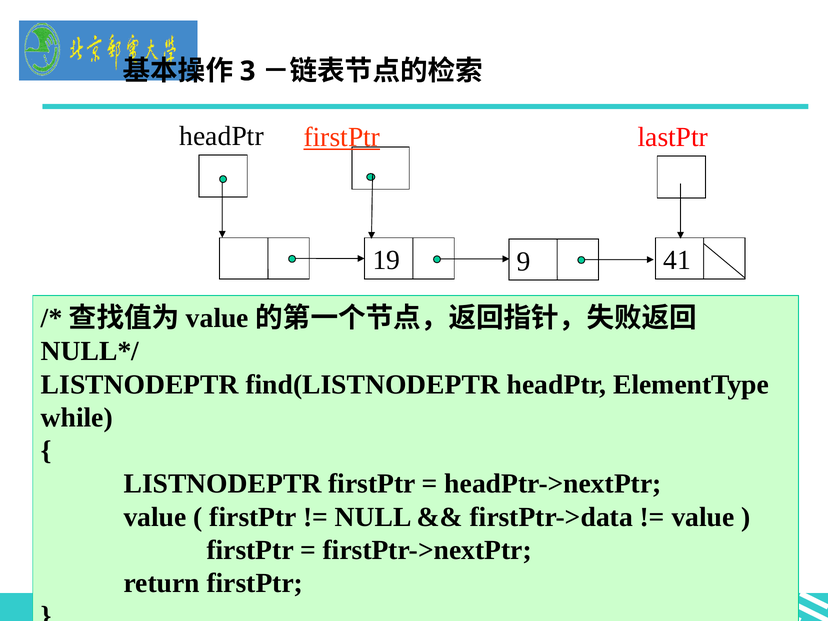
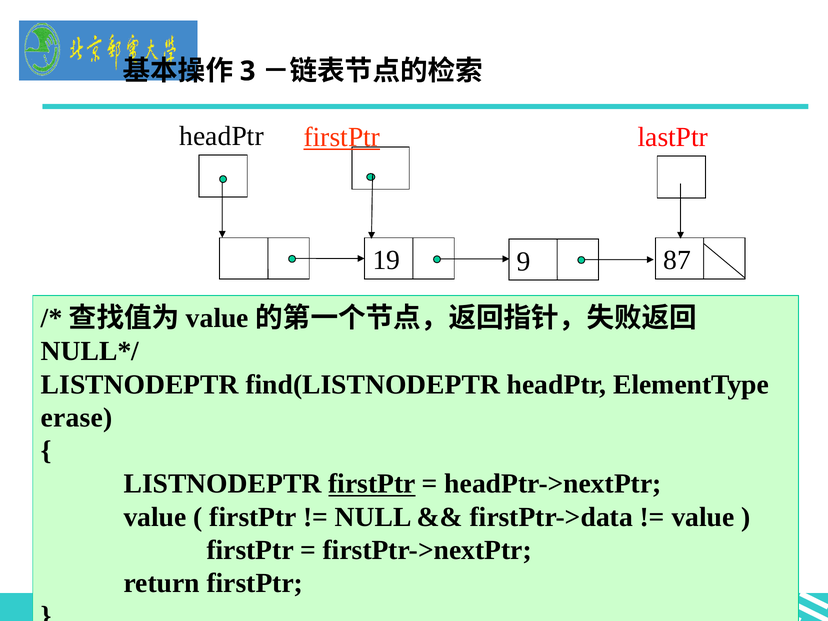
41: 41 -> 87
while: while -> erase
firstPtr at (372, 484) underline: none -> present
